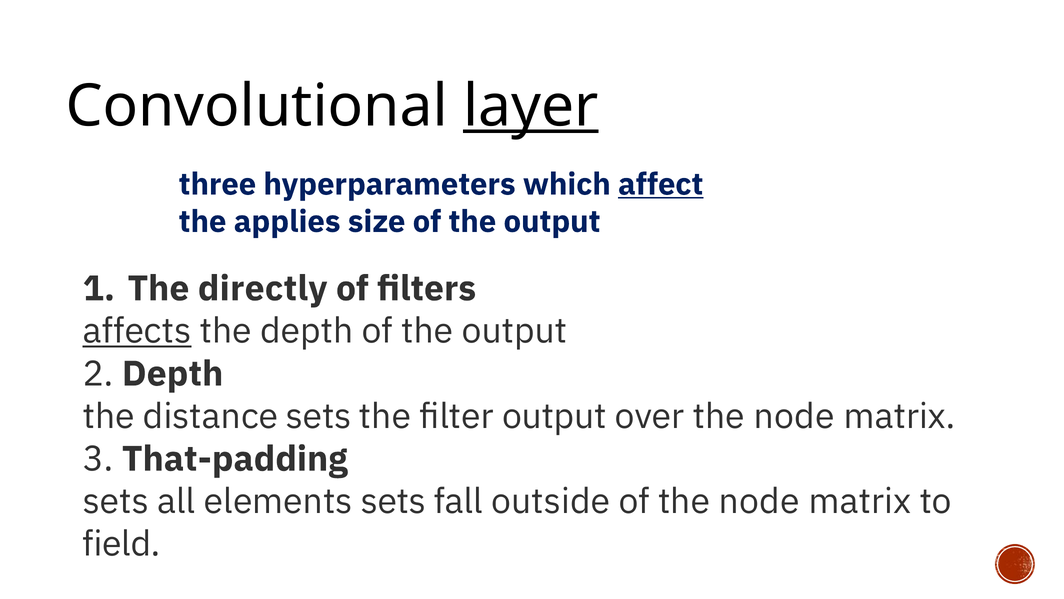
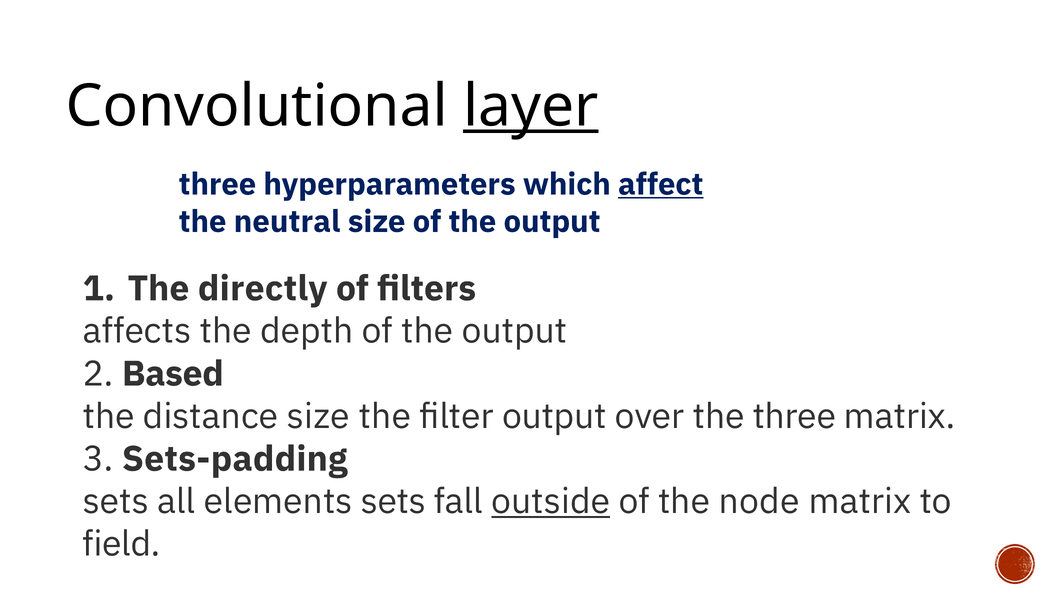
applies: applies -> neutral
affects underline: present -> none
2 Depth: Depth -> Based
distance sets: sets -> size
over the node: node -> three
That-padding: That-padding -> Sets-padding
outside underline: none -> present
